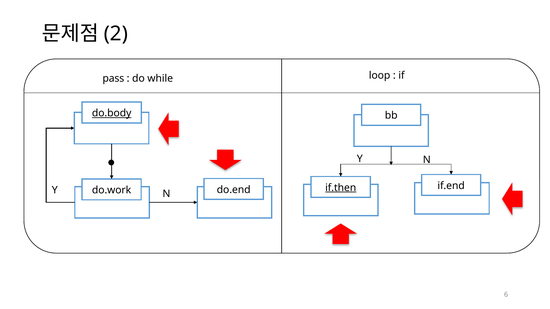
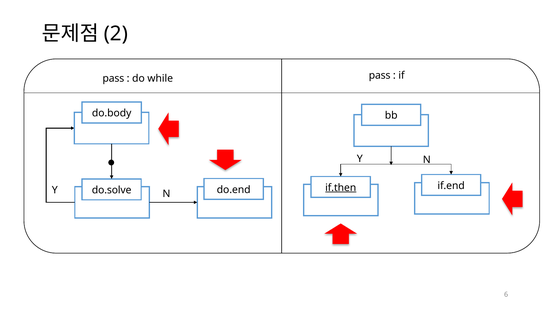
while loop: loop -> pass
do.body underline: present -> none
do.work: do.work -> do.solve
